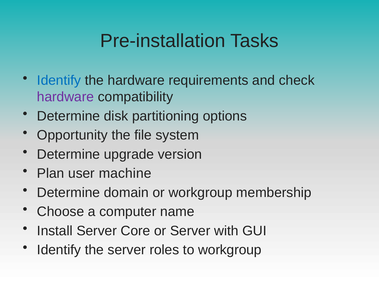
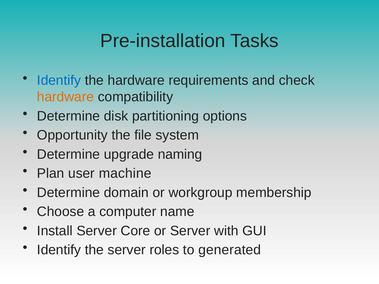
hardware at (65, 97) colour: purple -> orange
version: version -> naming
to workgroup: workgroup -> generated
